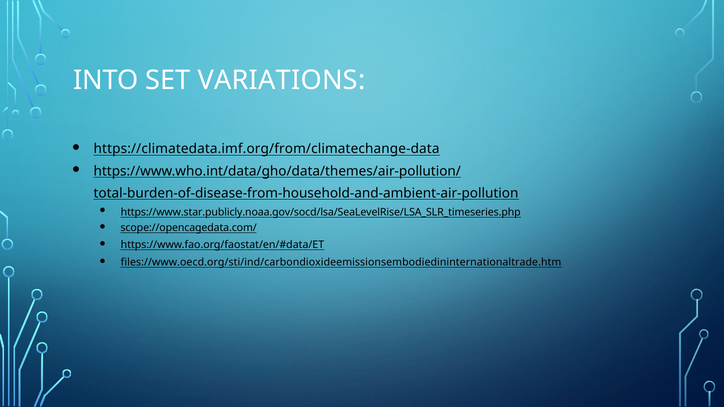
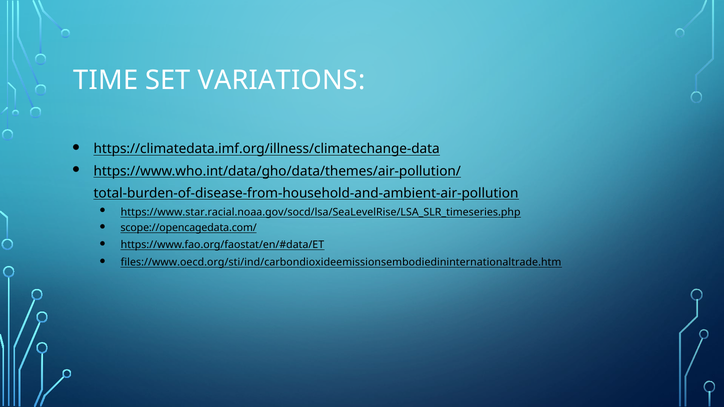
INTO: INTO -> TIME
https://climatedata.imf.org/from/climatechange-data: https://climatedata.imf.org/from/climatechange-data -> https://climatedata.imf.org/illness/climatechange-data
https://www.star.publicly.noaa.gov/socd/lsa/SeaLevelRise/LSA_SLR_timeseries.php: https://www.star.publicly.noaa.gov/socd/lsa/SeaLevelRise/LSA_SLR_timeseries.php -> https://www.star.racial.noaa.gov/socd/lsa/SeaLevelRise/LSA_SLR_timeseries.php
